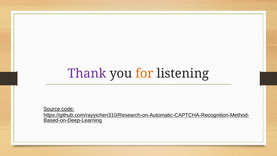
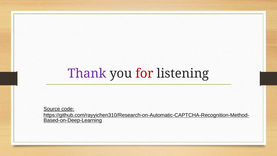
for colour: orange -> red
